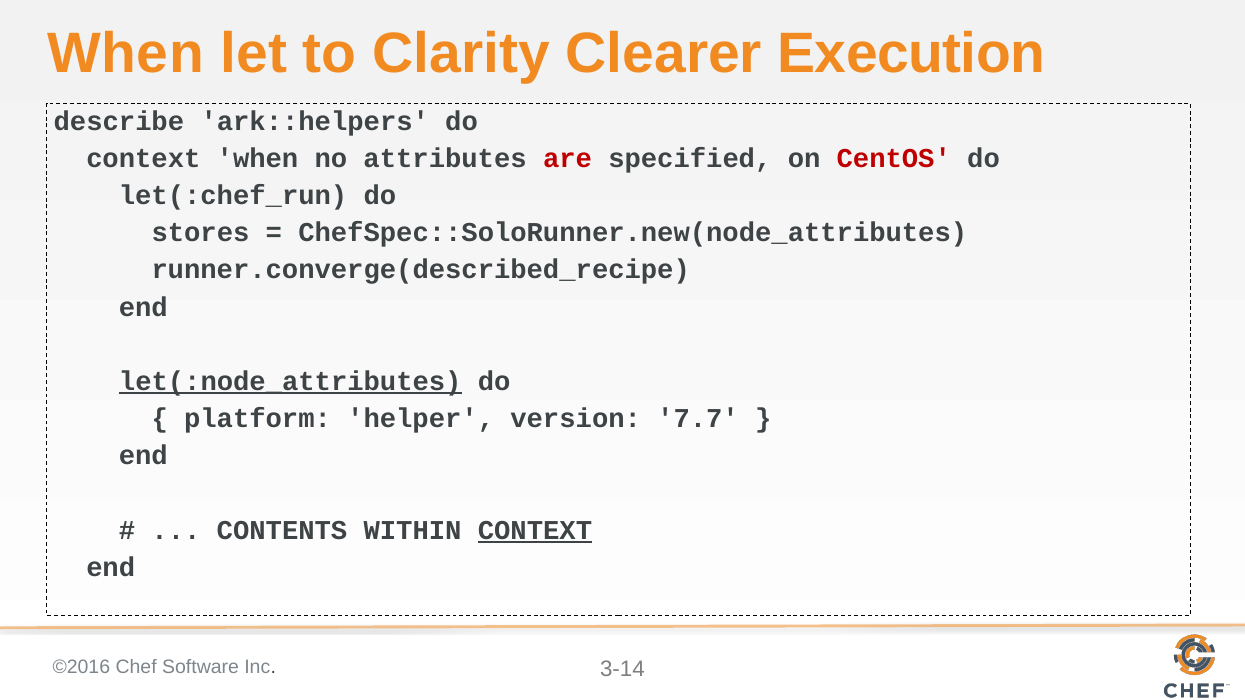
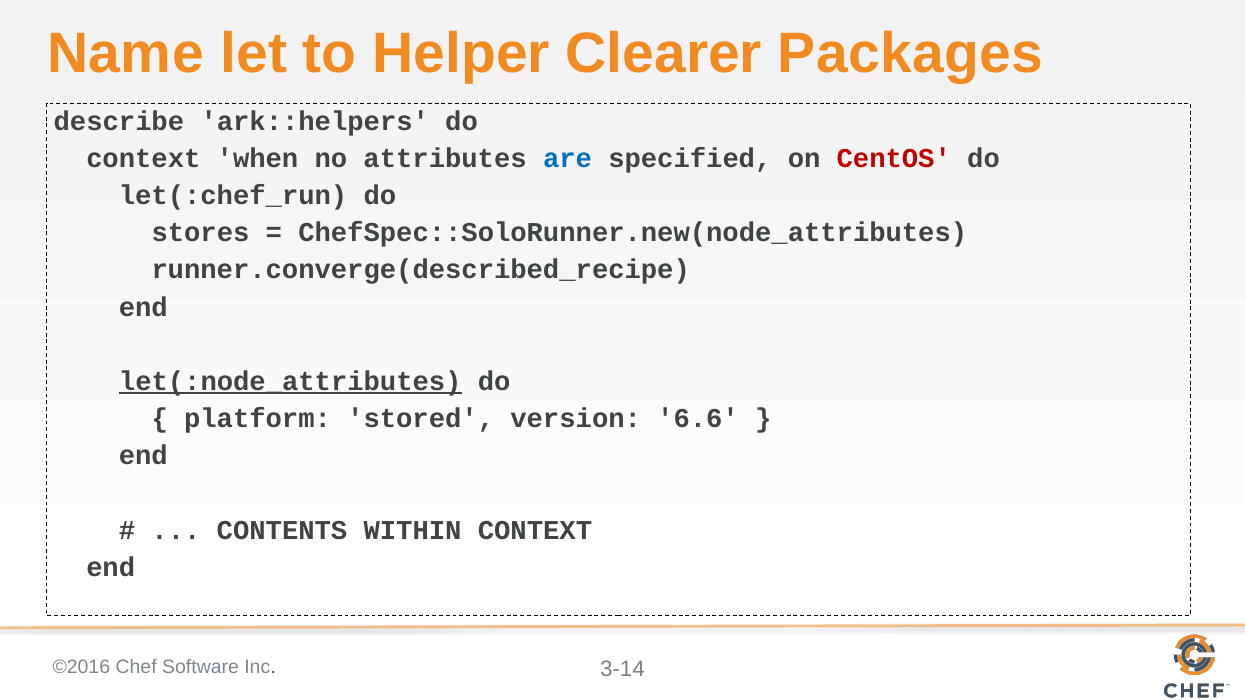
When at (125, 54): When -> Name
Clarity: Clarity -> Helper
Execution: Execution -> Packages
are colour: red -> blue
helper: helper -> stored
7.7: 7.7 -> 6.6
CONTEXT at (535, 530) underline: present -> none
